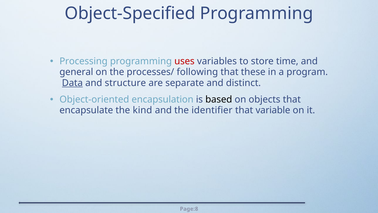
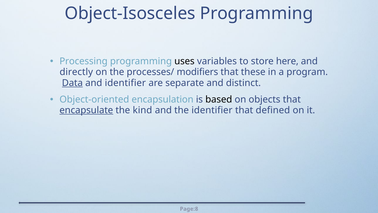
Object-Specified: Object-Specified -> Object-Isosceles
uses colour: red -> black
time: time -> here
general: general -> directly
following: following -> modifiers
and structure: structure -> identifier
encapsulate underline: none -> present
variable: variable -> defined
